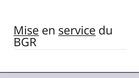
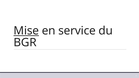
service underline: present -> none
